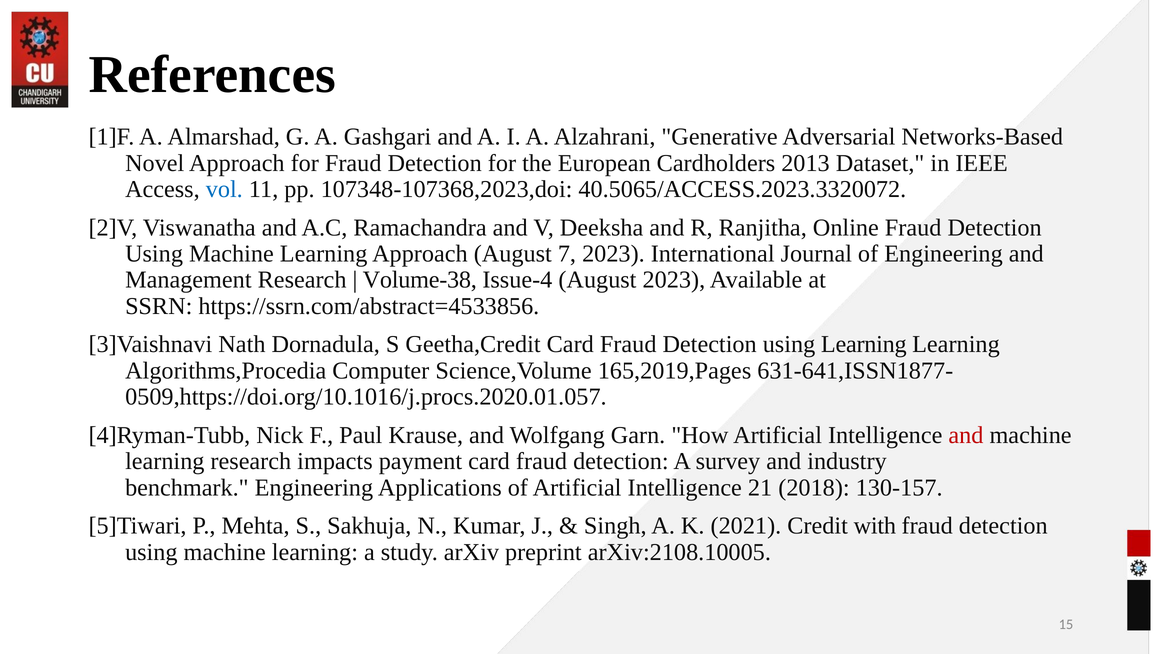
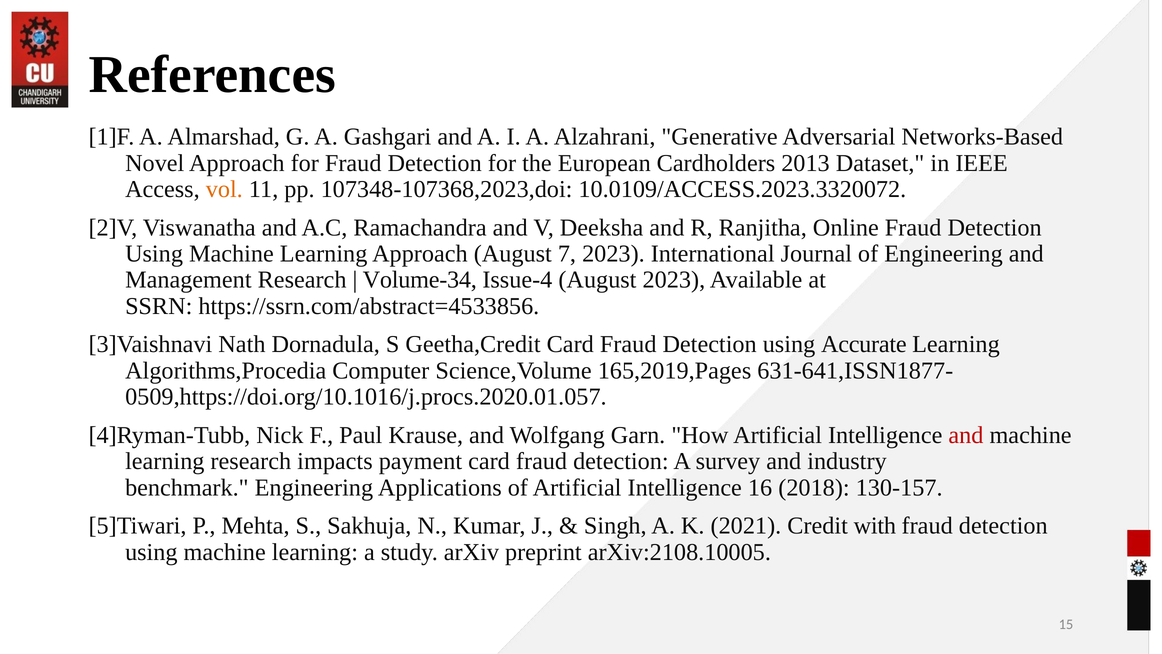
vol colour: blue -> orange
40.5065/ACCESS.2023.3320072: 40.5065/ACCESS.2023.3320072 -> 10.0109/ACCESS.2023.3320072
Volume-38: Volume-38 -> Volume-34
using Learning: Learning -> Accurate
21: 21 -> 16
